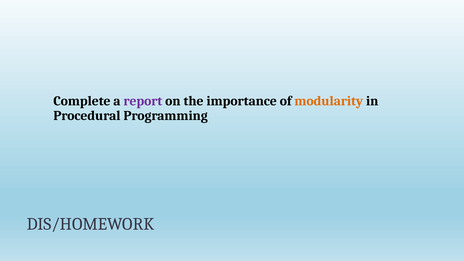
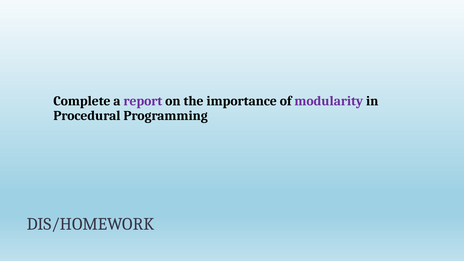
modularity colour: orange -> purple
